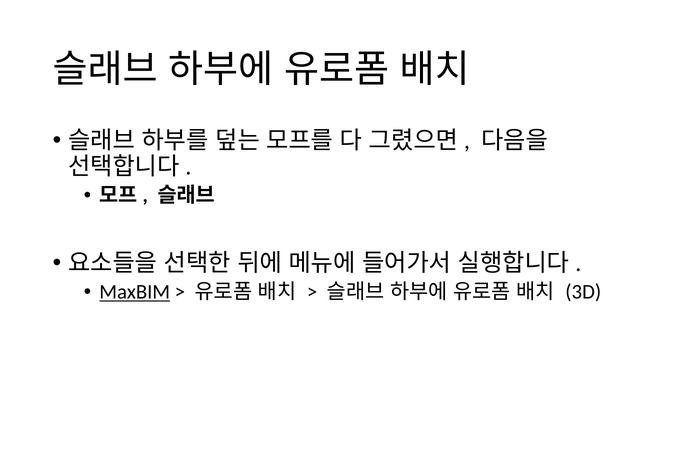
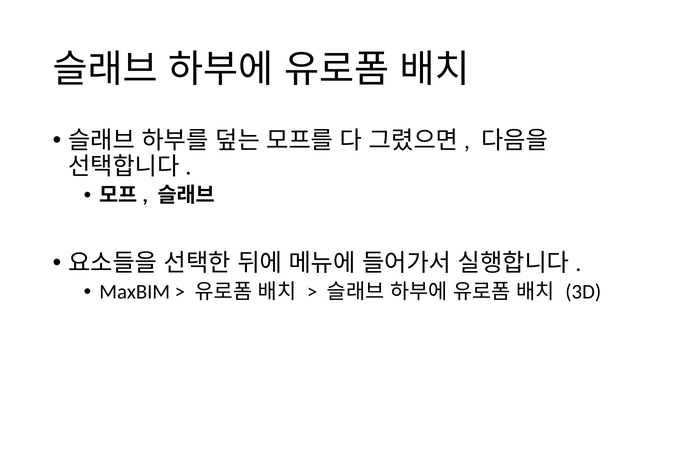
MaxBIM underline: present -> none
